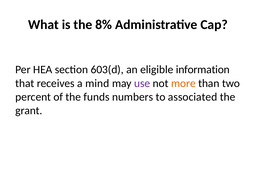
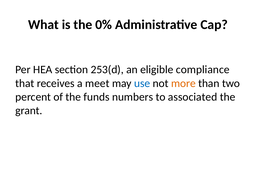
8%: 8% -> 0%
603(d: 603(d -> 253(d
information: information -> compliance
mind: mind -> meet
use colour: purple -> blue
